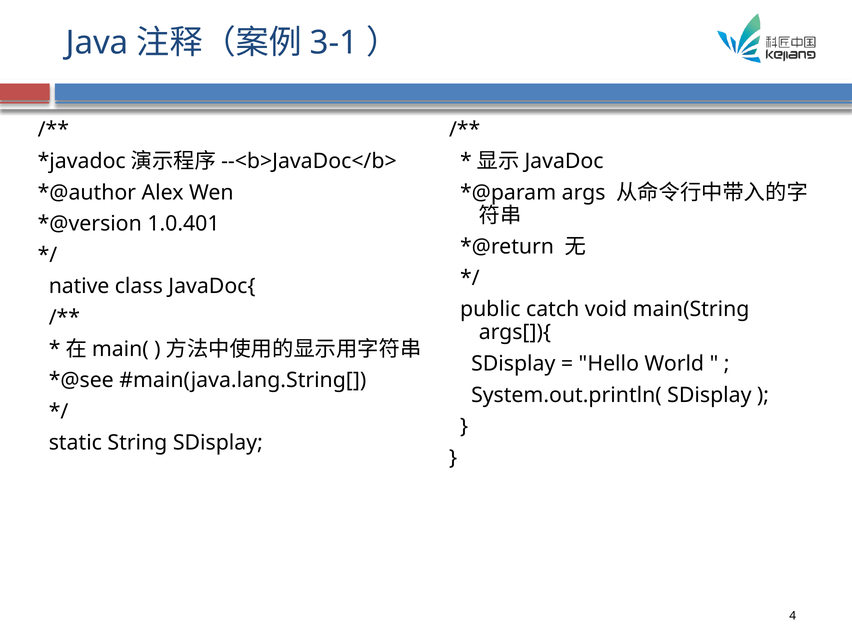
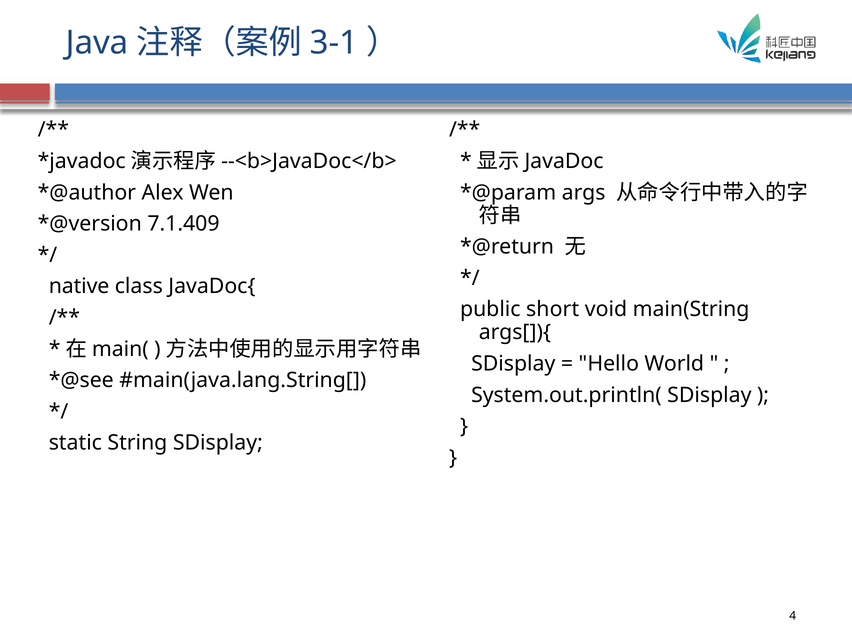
1.0.401: 1.0.401 -> 7.1.409
catch: catch -> short
